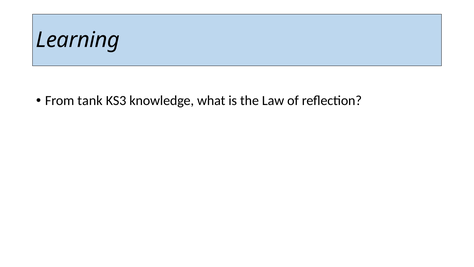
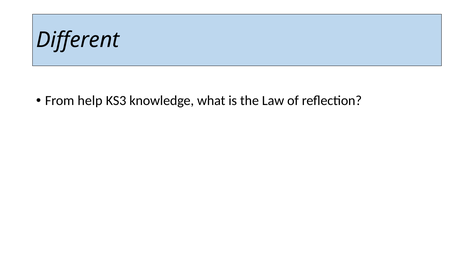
Learning: Learning -> Different
tank: tank -> help
